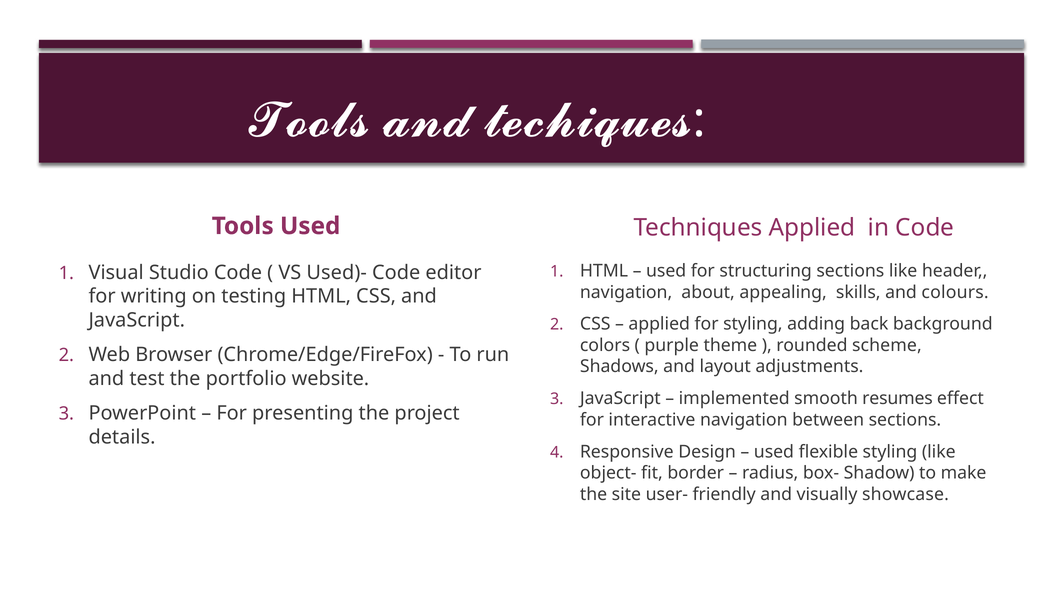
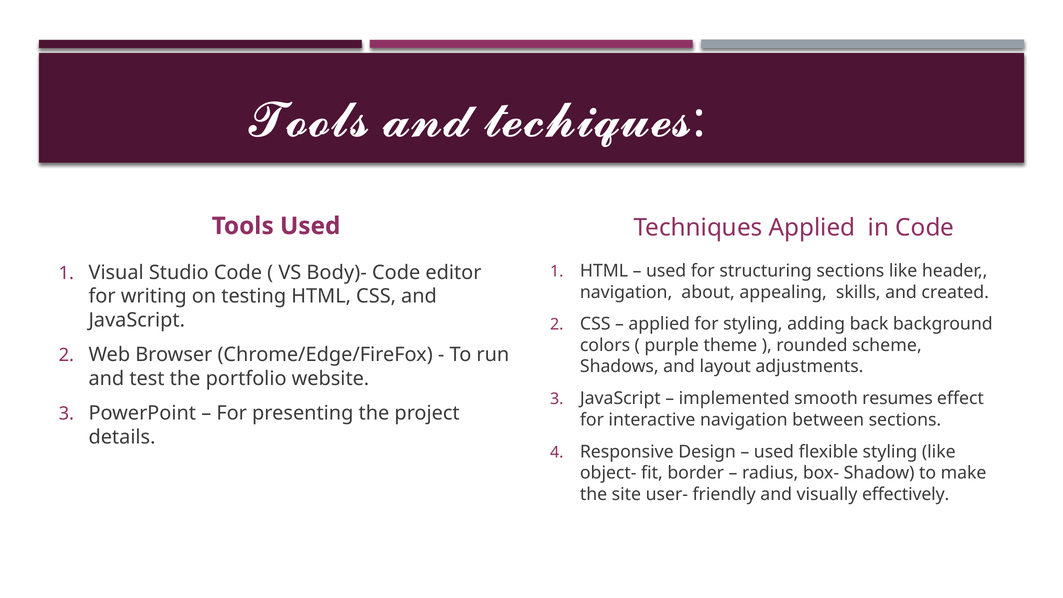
Used)-: Used)- -> Body)-
colours: colours -> created
showcase: showcase -> effectively
